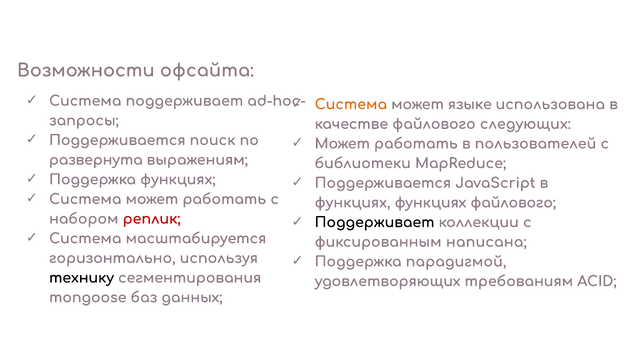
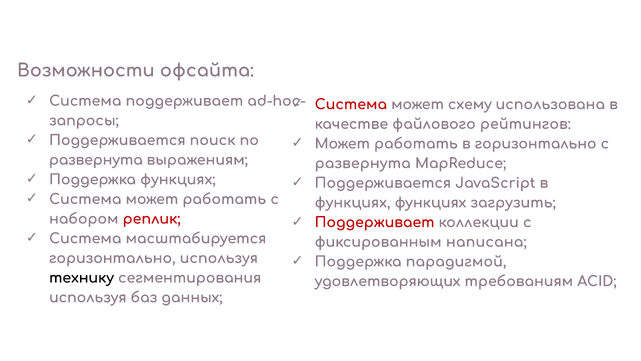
Система at (351, 104) colour: orange -> red
языке: языке -> схему
следующих: следующих -> рейтингов
в пользователей: пользователей -> горизонтально
библиотеки at (363, 163): библиотеки -> развернута
функциях файлового: файлового -> загрузить
Поддерживает at (375, 222) colour: black -> red
mongoose at (88, 297): mongoose -> используя
